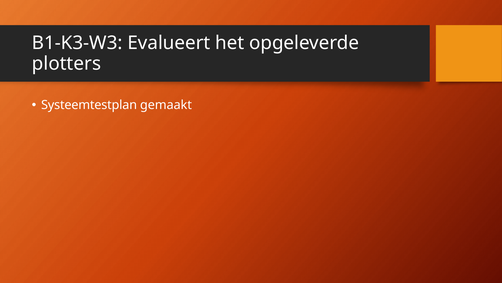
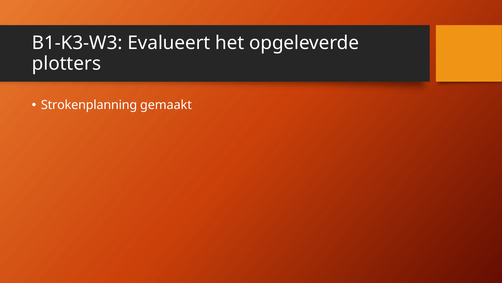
Systeemtestplan: Systeemtestplan -> Strokenplanning
